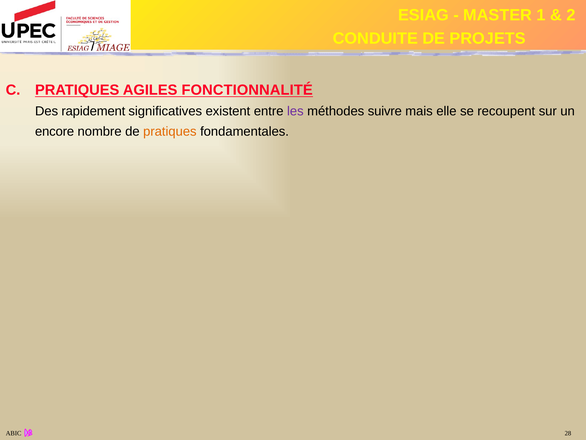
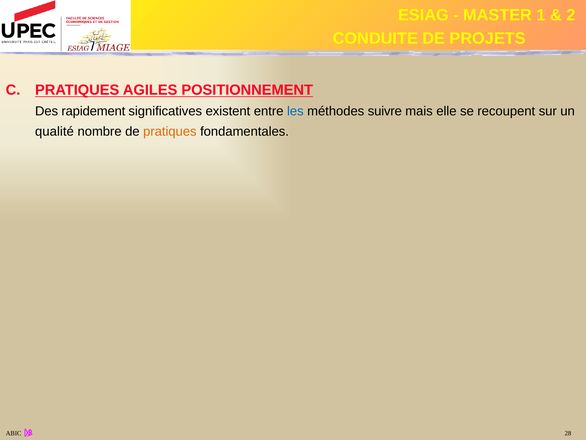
FONCTIONNALITÉ: FONCTIONNALITÉ -> POSITIONNEMENT
les colour: purple -> blue
encore: encore -> qualité
